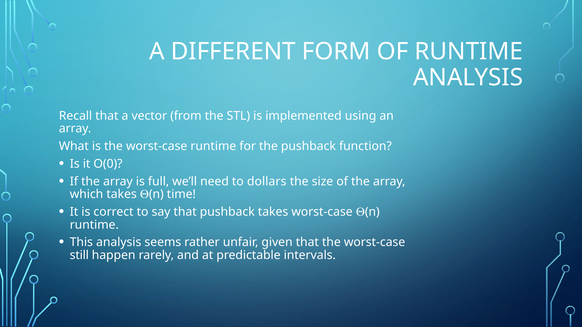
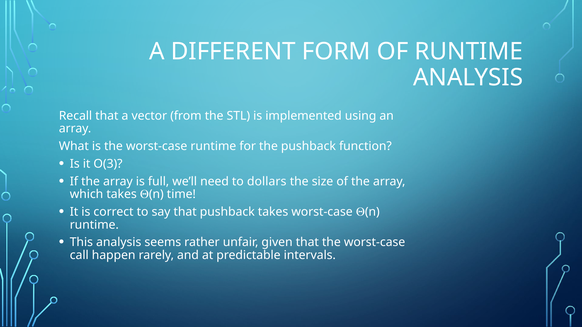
O(0: O(0 -> O(3
still: still -> call
